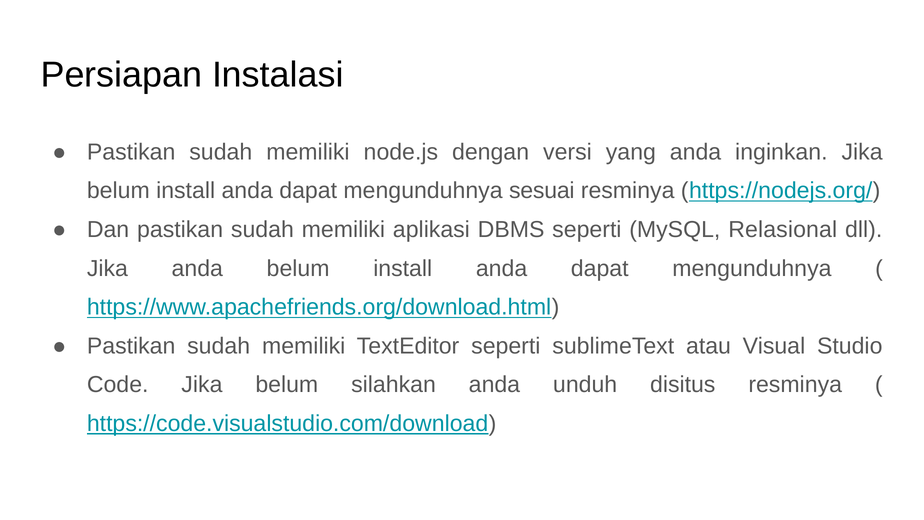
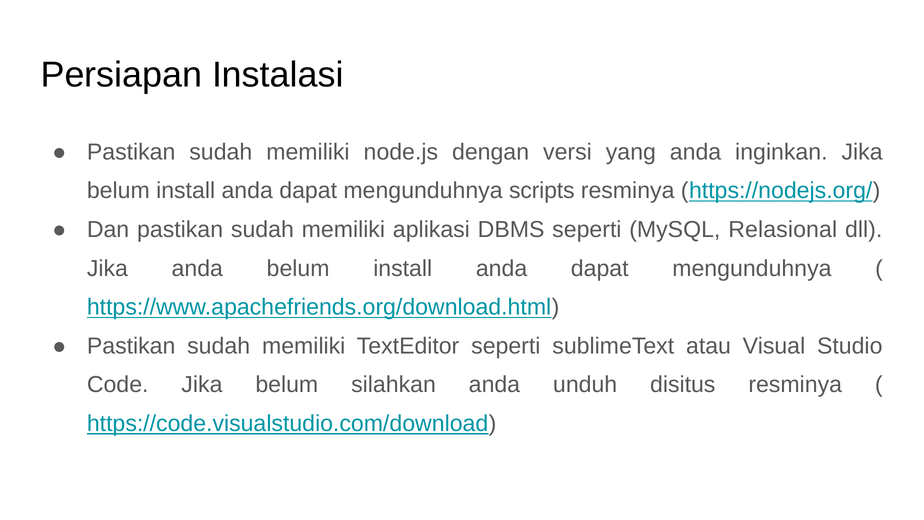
sesuai: sesuai -> scripts
